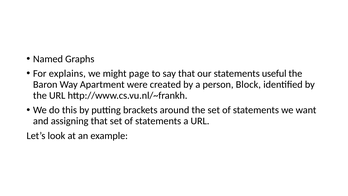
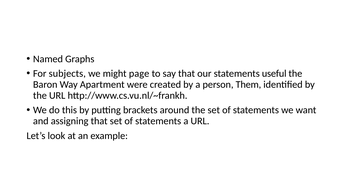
explains: explains -> subjects
Block: Block -> Them
